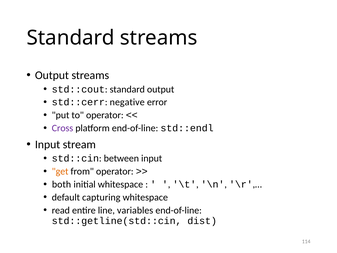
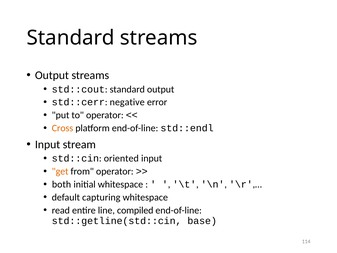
Cross colour: purple -> orange
between: between -> oriented
variables: variables -> compiled
dist: dist -> base
